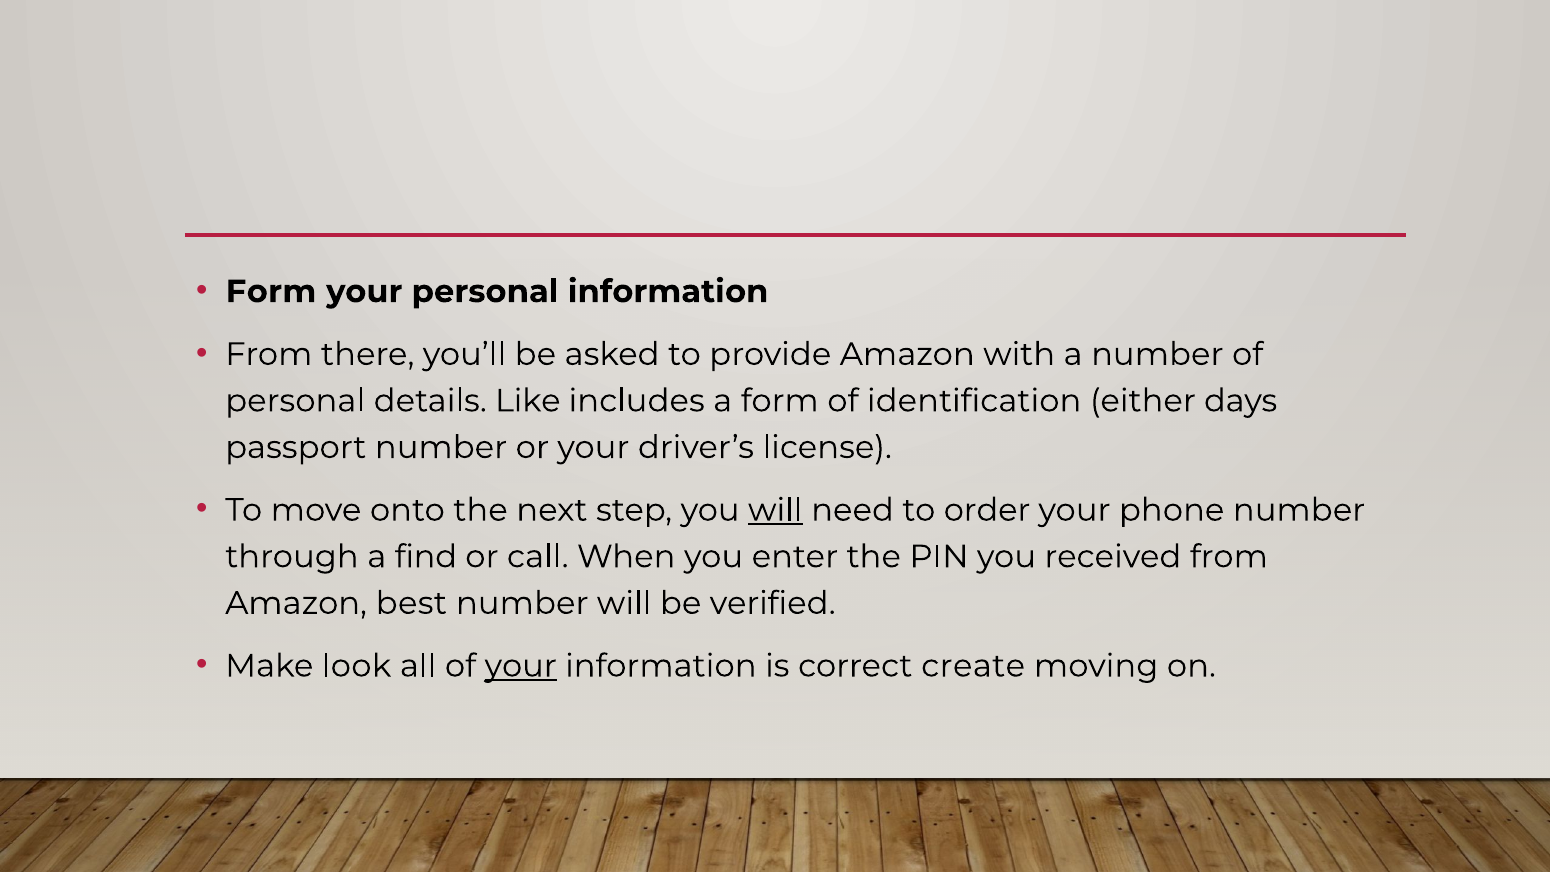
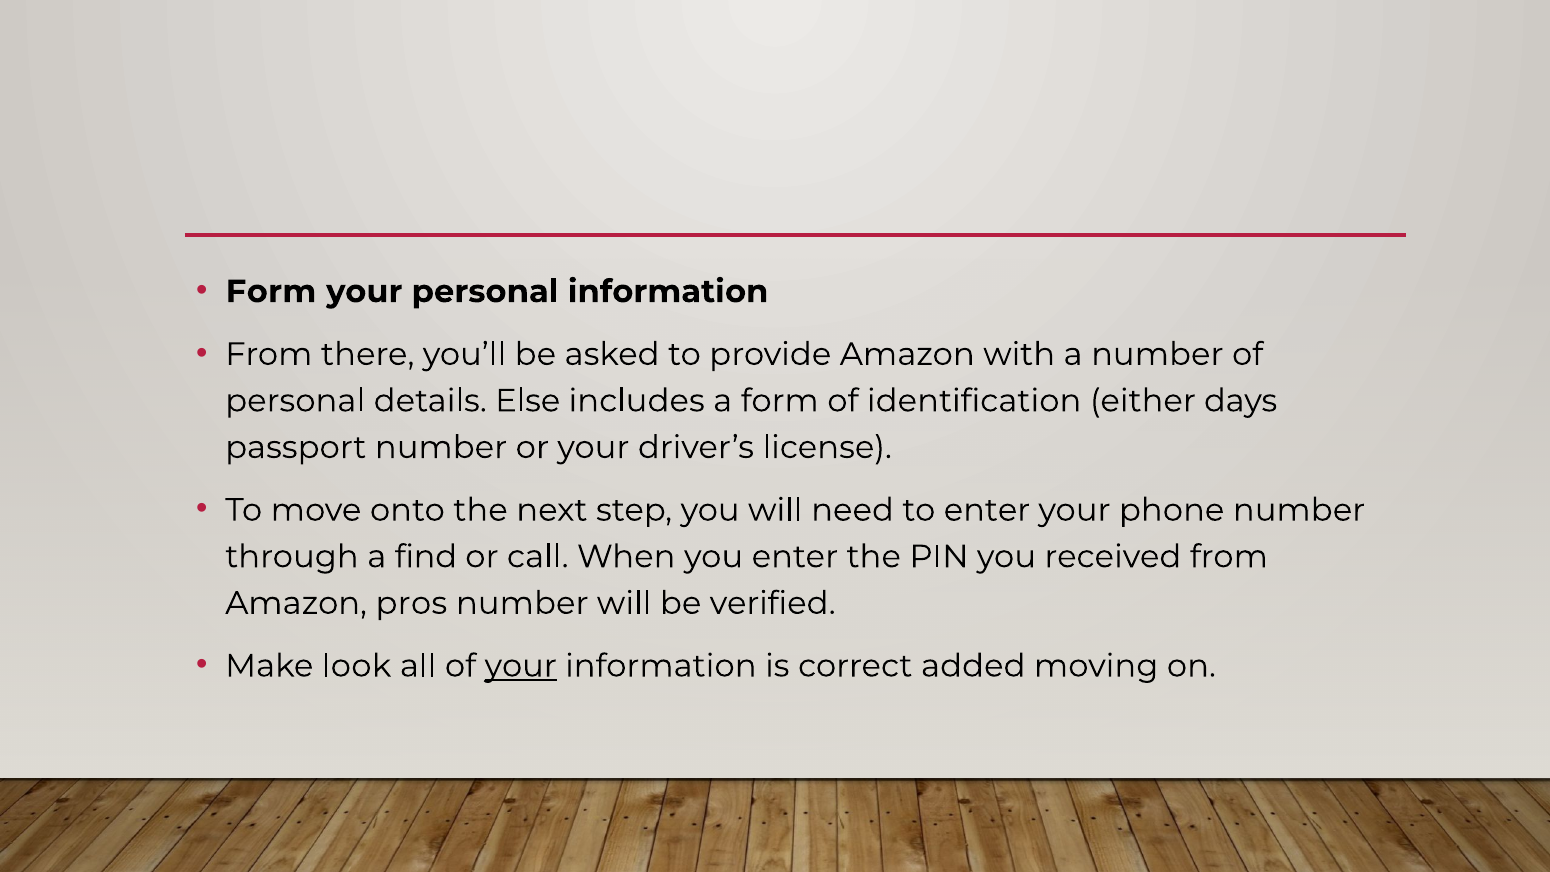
Like: Like -> Else
will at (775, 510) underline: present -> none
to order: order -> enter
best: best -> pros
create: create -> added
